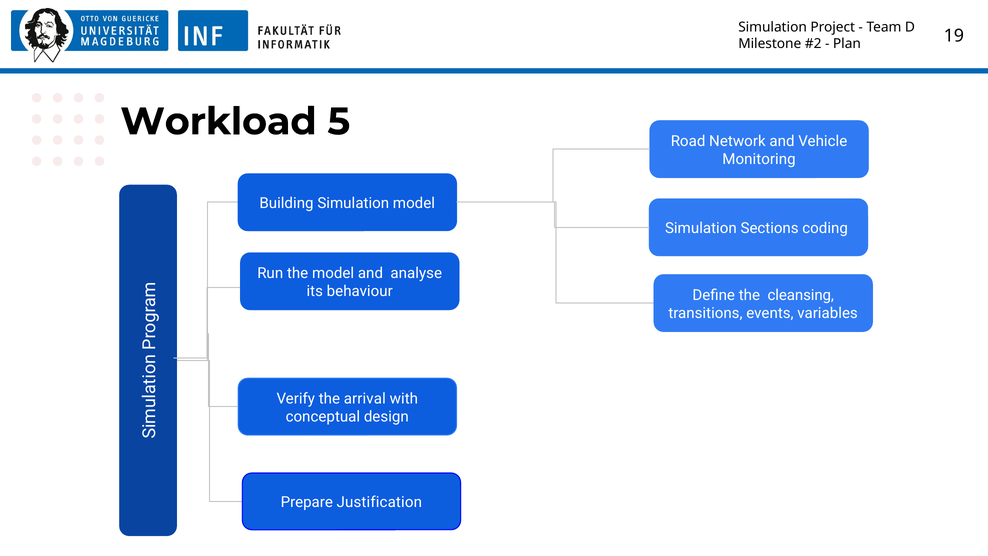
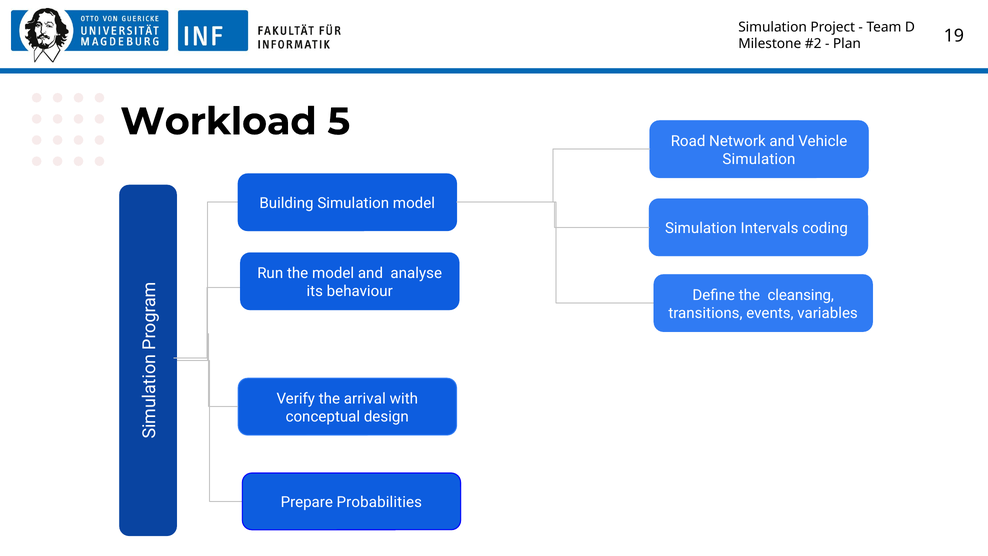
Monitoring at (759, 159): Monitoring -> Simulation
Sections: Sections -> Intervals
Justification: Justification -> Probabilities
